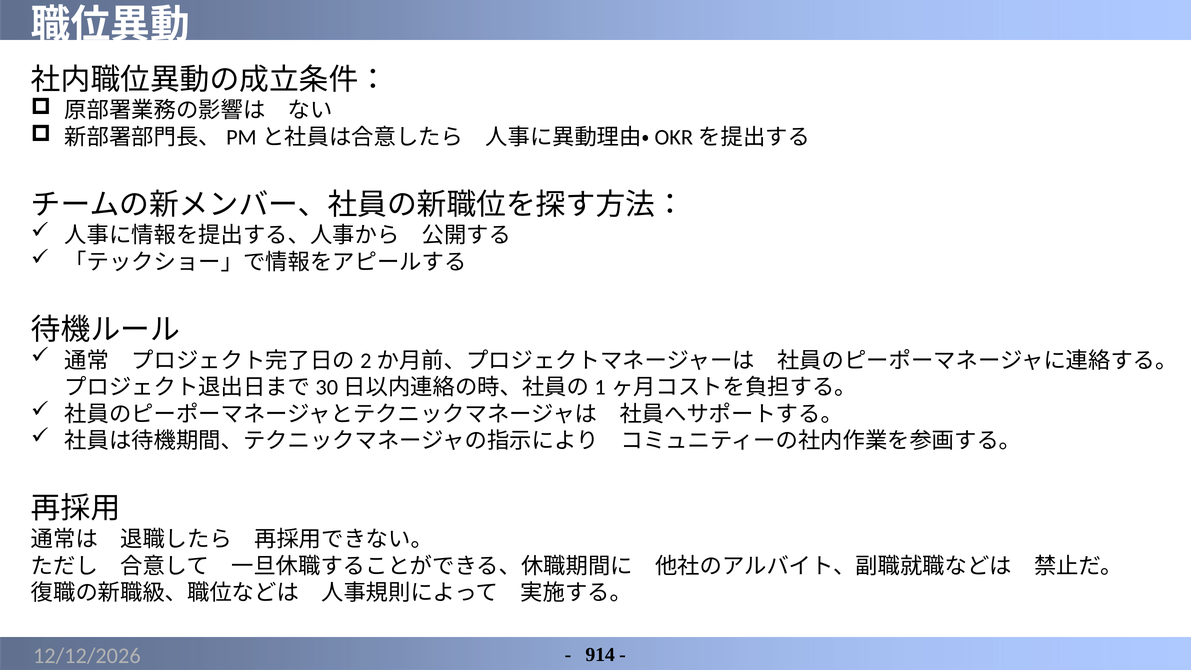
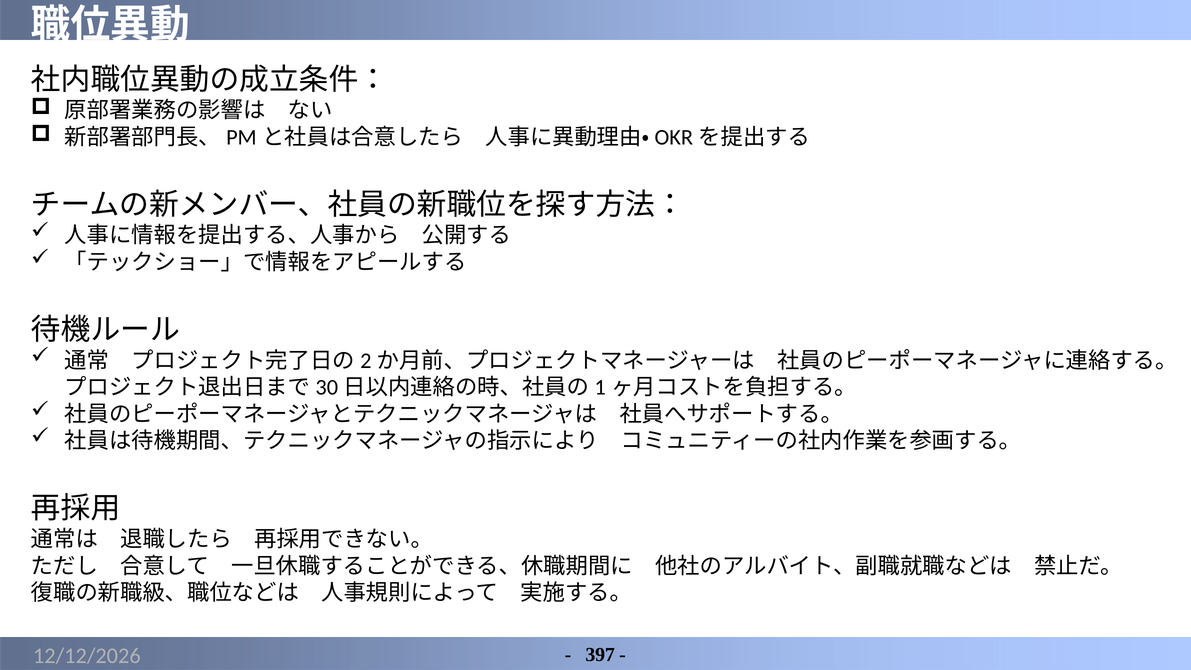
914: 914 -> 397
